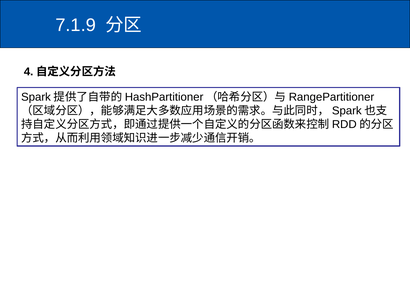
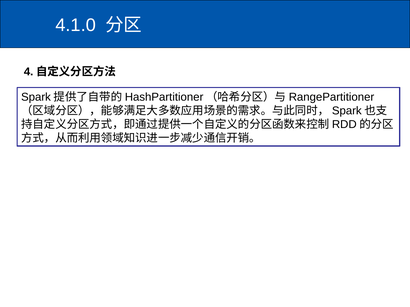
7.1.9: 7.1.9 -> 4.1.0
